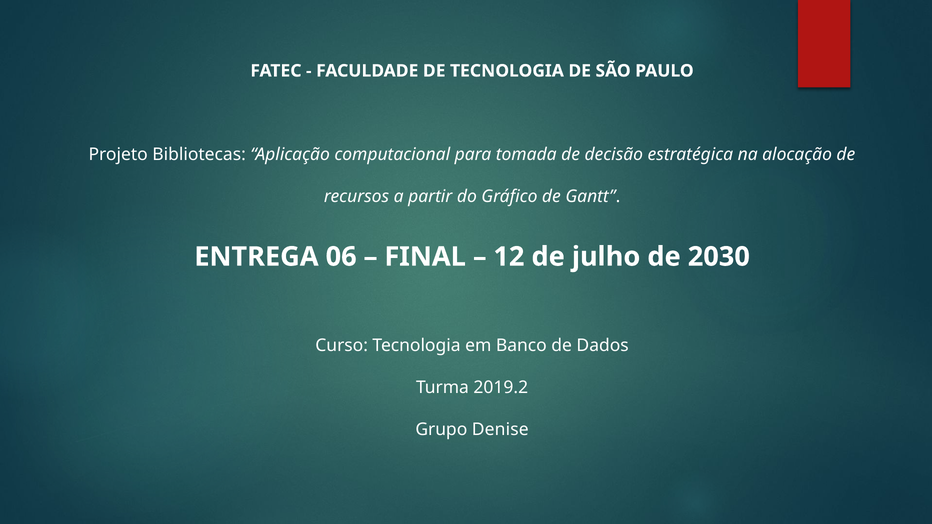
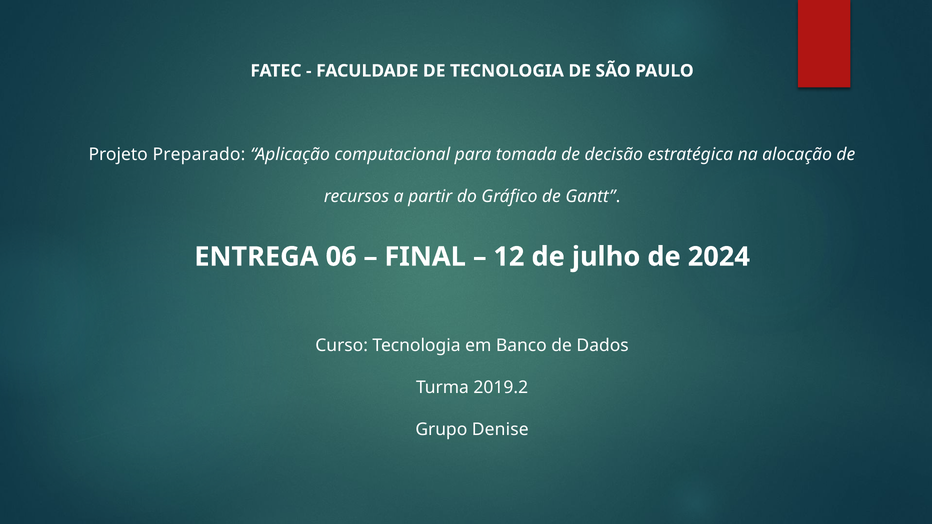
Bibliotecas: Bibliotecas -> Preparado
2030: 2030 -> 2024
